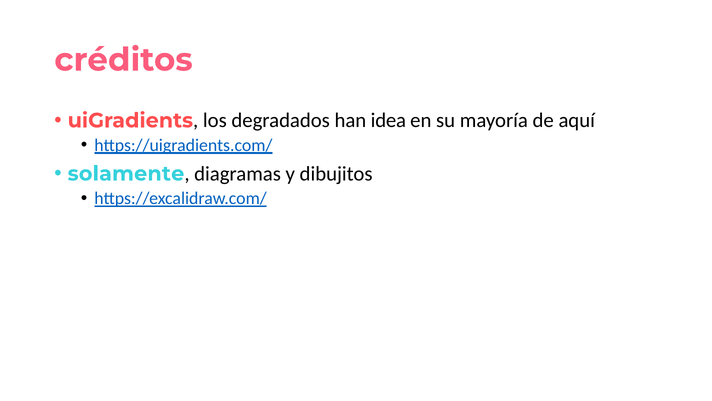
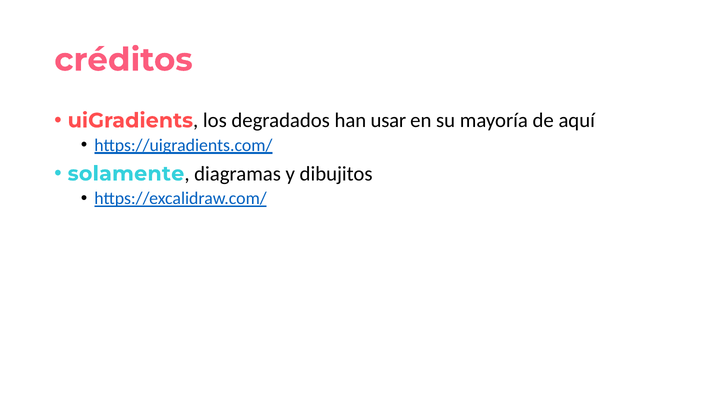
idea: idea -> usar
